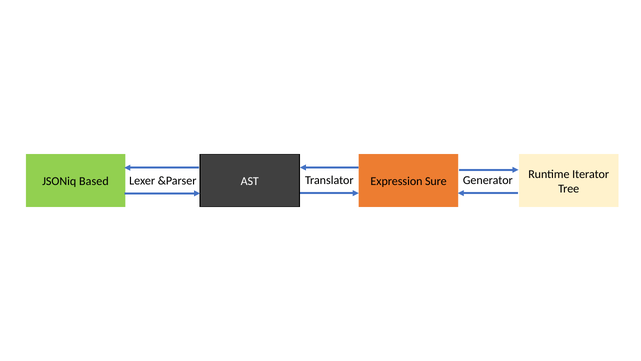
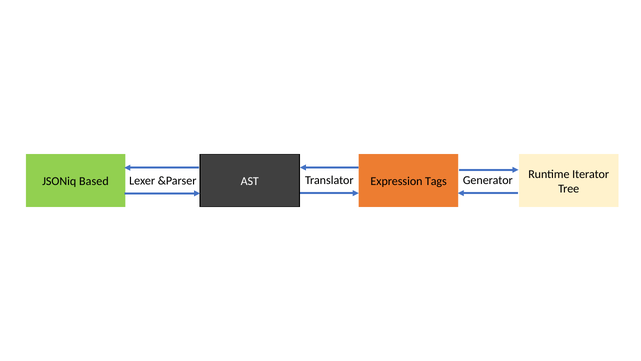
Sure: Sure -> Tags
